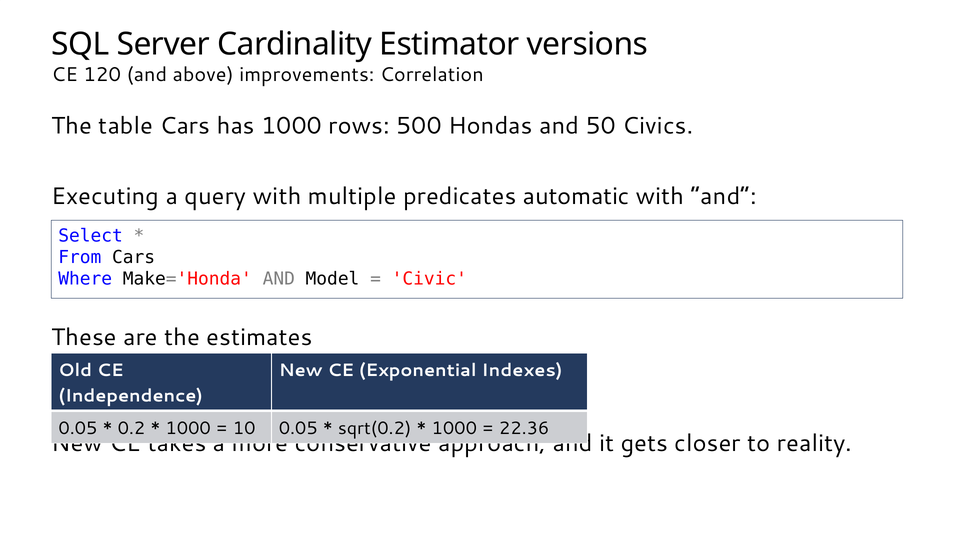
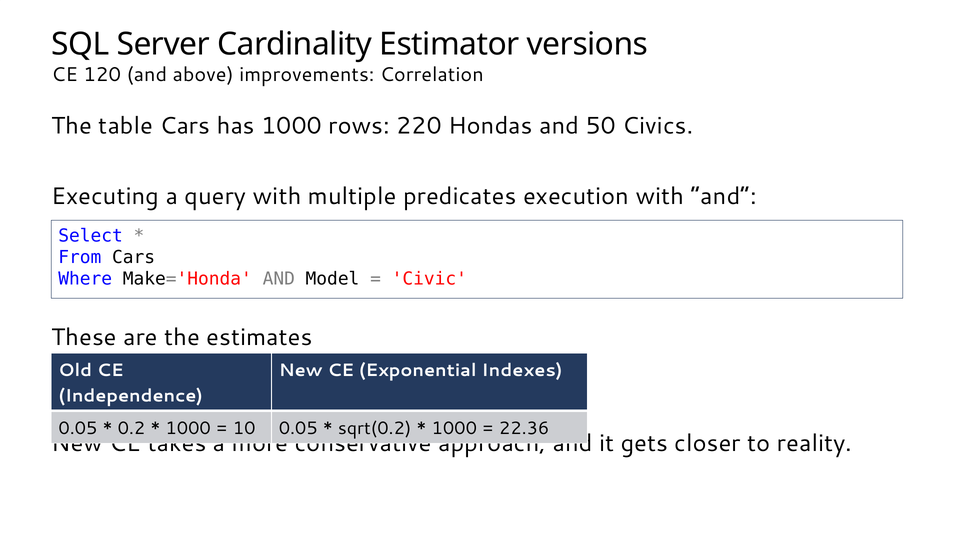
500: 500 -> 220
automatic: automatic -> execution
